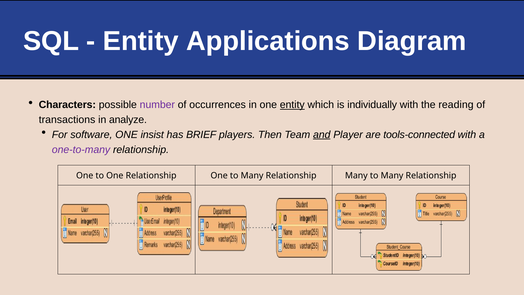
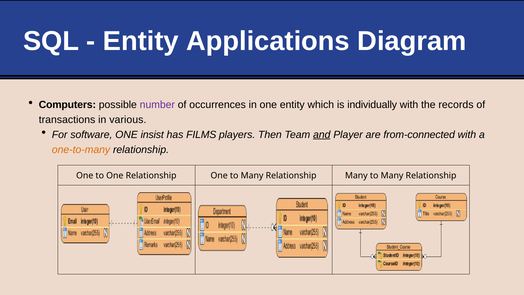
Characters: Characters -> Computers
entity at (292, 105) underline: present -> none
reading: reading -> records
analyze: analyze -> various
BRIEF: BRIEF -> FILMS
tools-connected: tools-connected -> from-connected
one-to-many colour: purple -> orange
